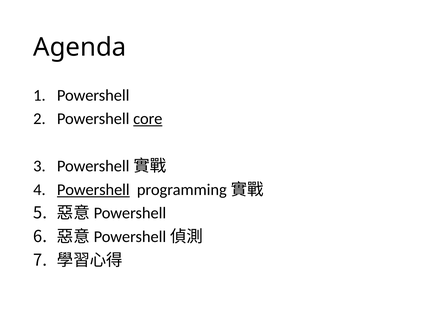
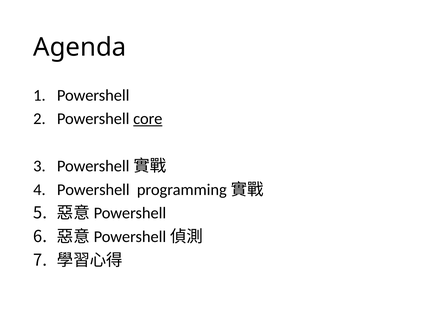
Powershell at (93, 189) underline: present -> none
